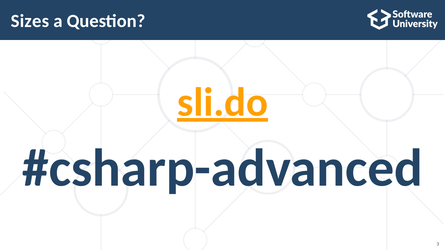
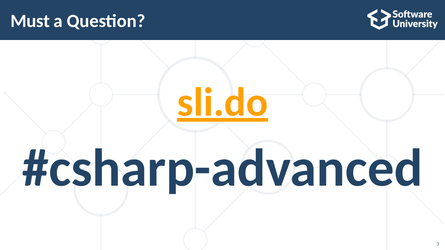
Sizes: Sizes -> Must
